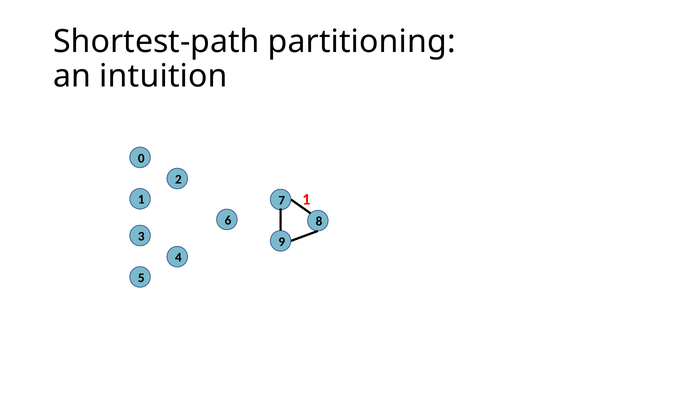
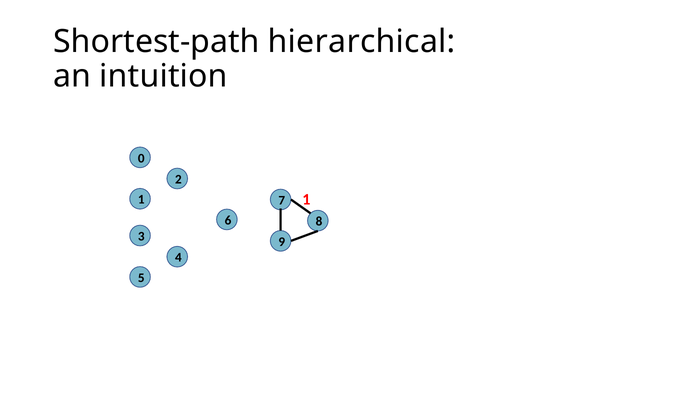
partitioning: partitioning -> hierarchical
